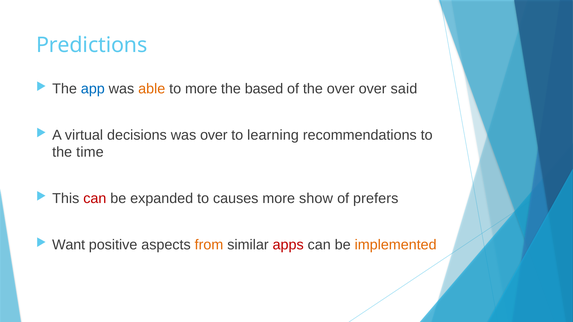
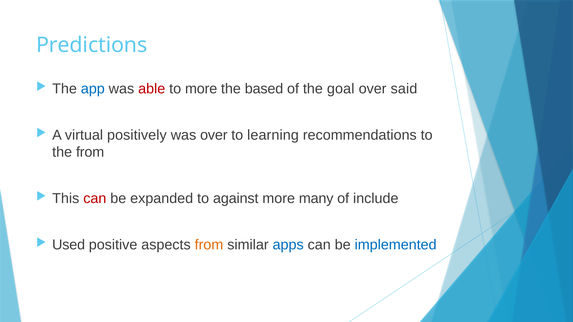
able colour: orange -> red
the over: over -> goal
decisions: decisions -> positively
the time: time -> from
causes: causes -> against
show: show -> many
prefers: prefers -> include
Want: Want -> Used
apps colour: red -> blue
implemented colour: orange -> blue
